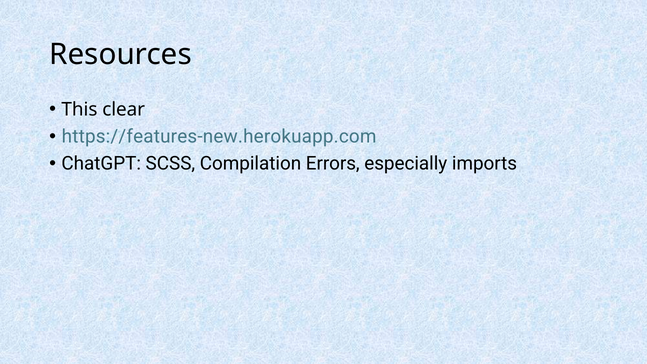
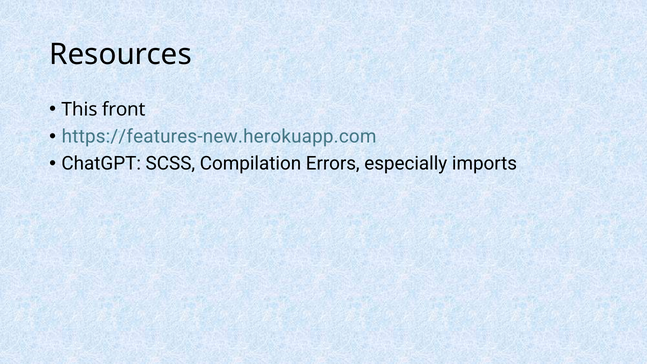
clear: clear -> front
